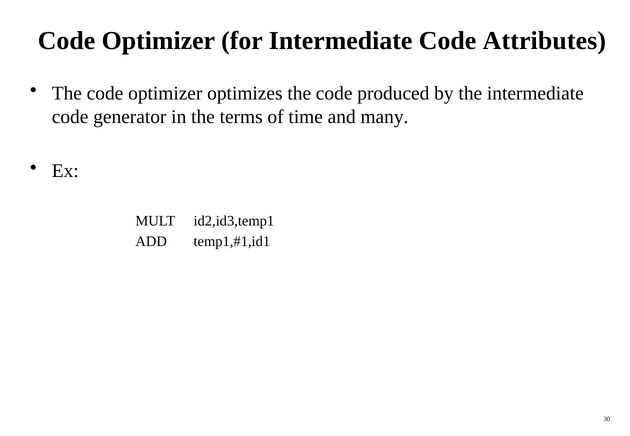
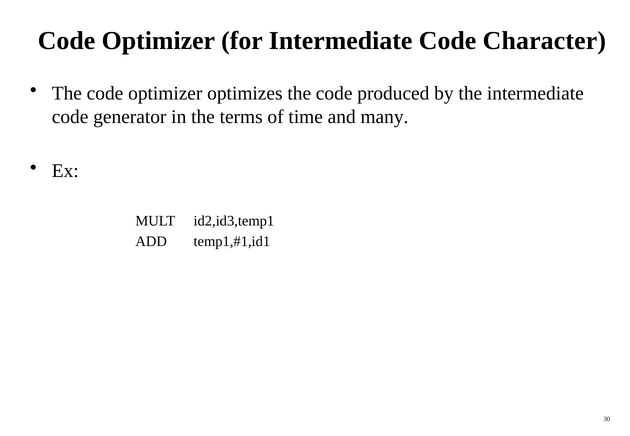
Attributes: Attributes -> Character
